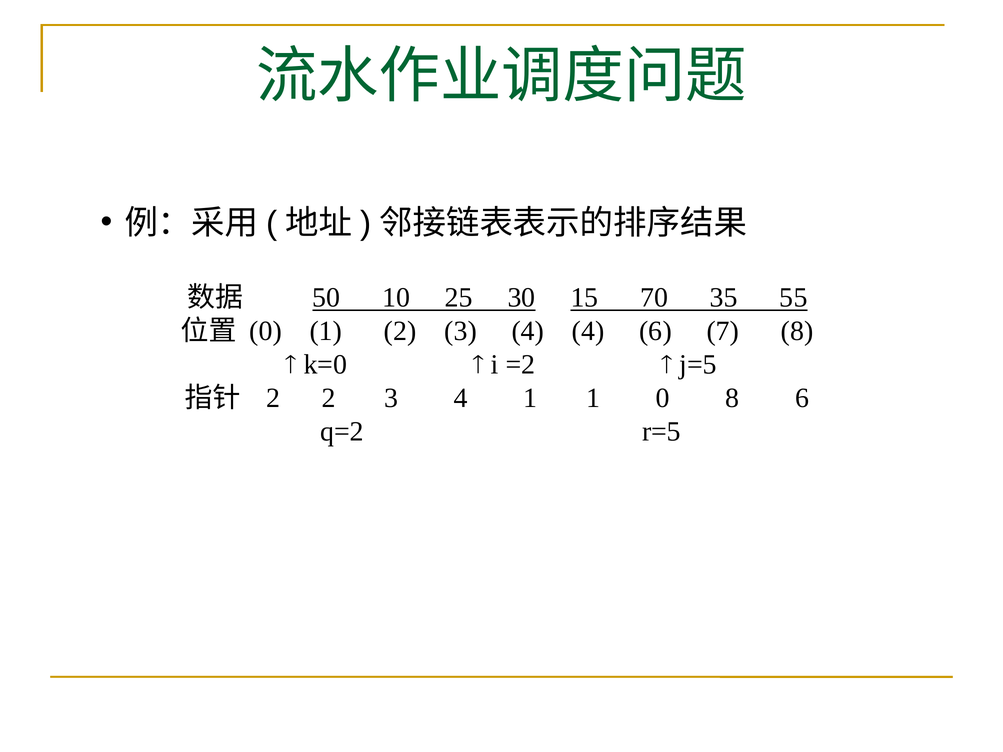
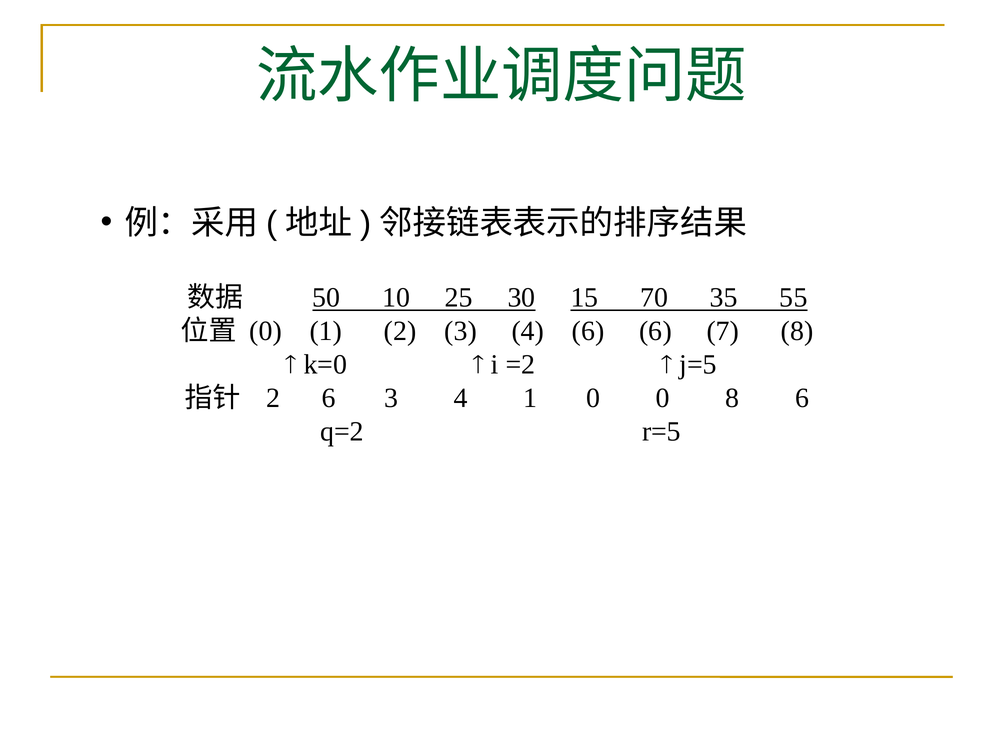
4 4: 4 -> 6
2 2: 2 -> 6
1 1: 1 -> 0
